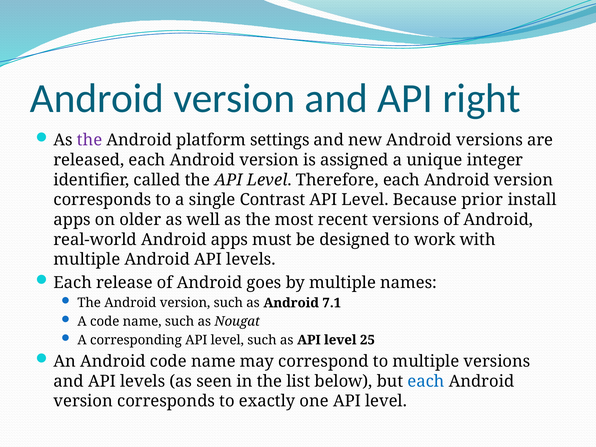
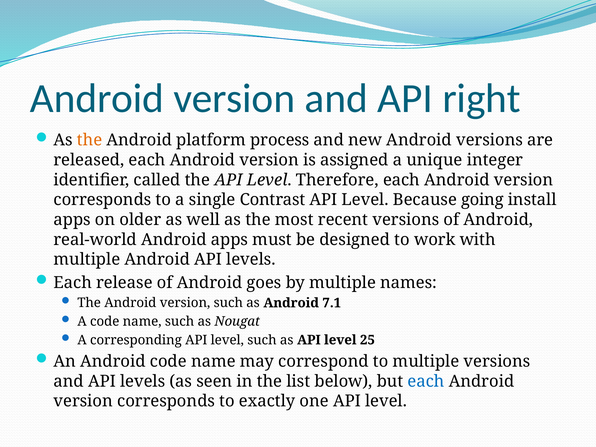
the at (90, 140) colour: purple -> orange
settings: settings -> process
prior: prior -> going
